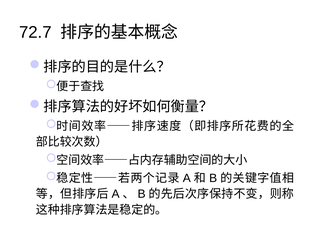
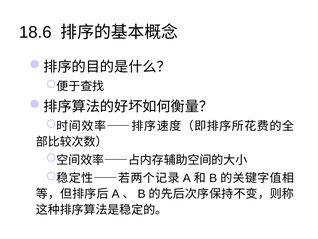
72.7: 72.7 -> 18.6
